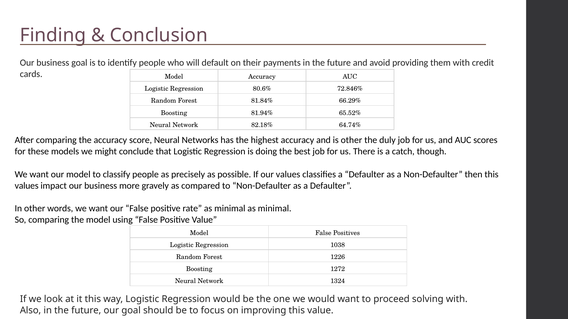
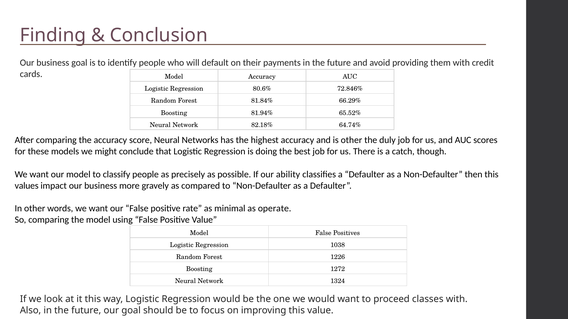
our values: values -> ability
minimal as minimal: minimal -> operate
solving: solving -> classes
